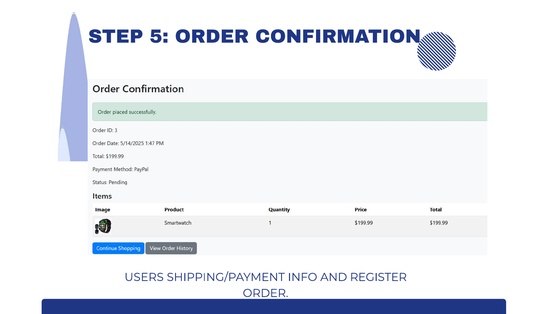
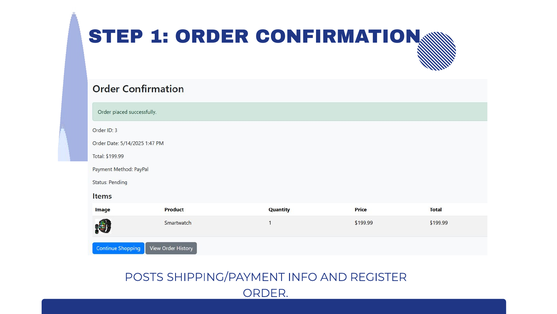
5: 5 -> 1
USERS: USERS -> POSTS
